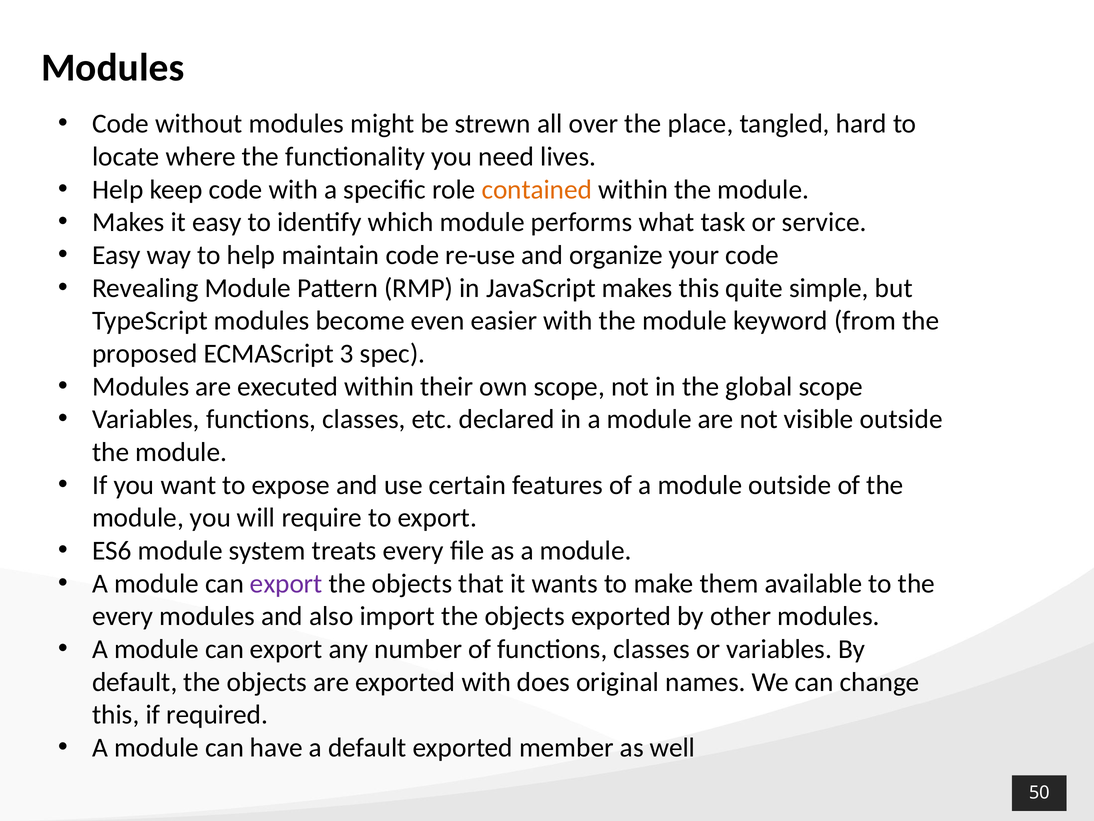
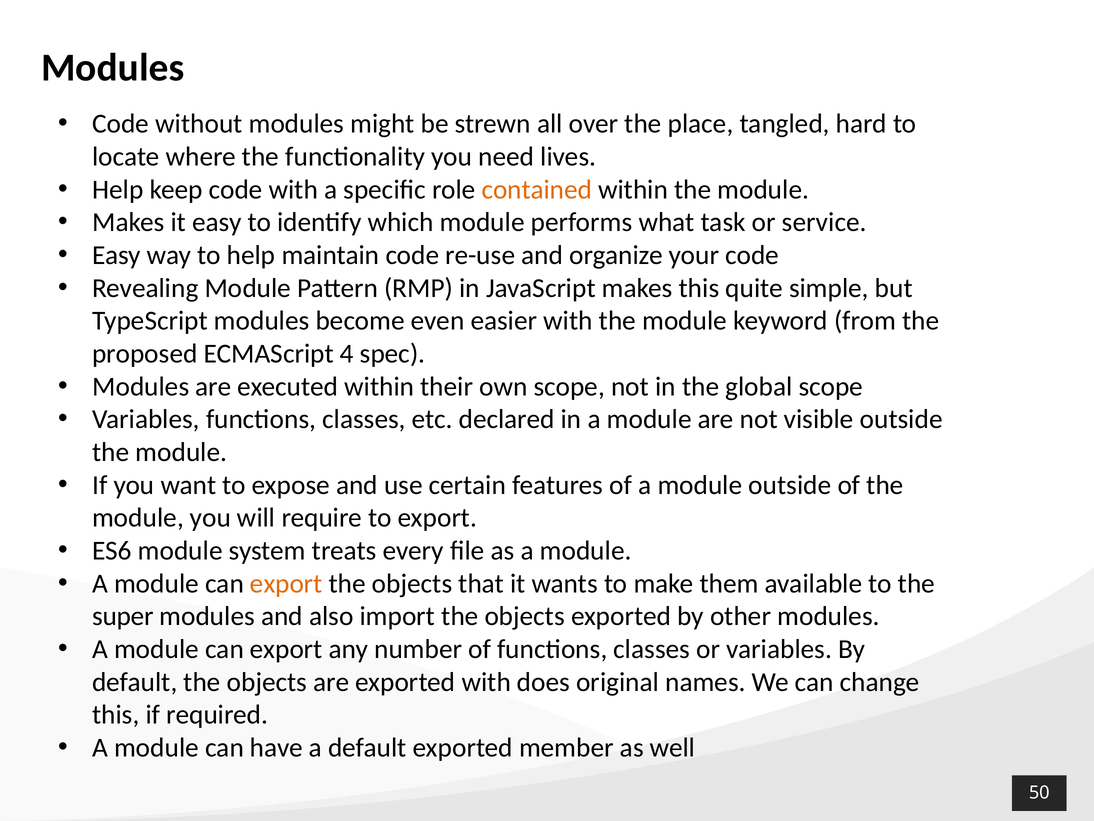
3: 3 -> 4
export at (286, 583) colour: purple -> orange
every at (123, 616): every -> super
